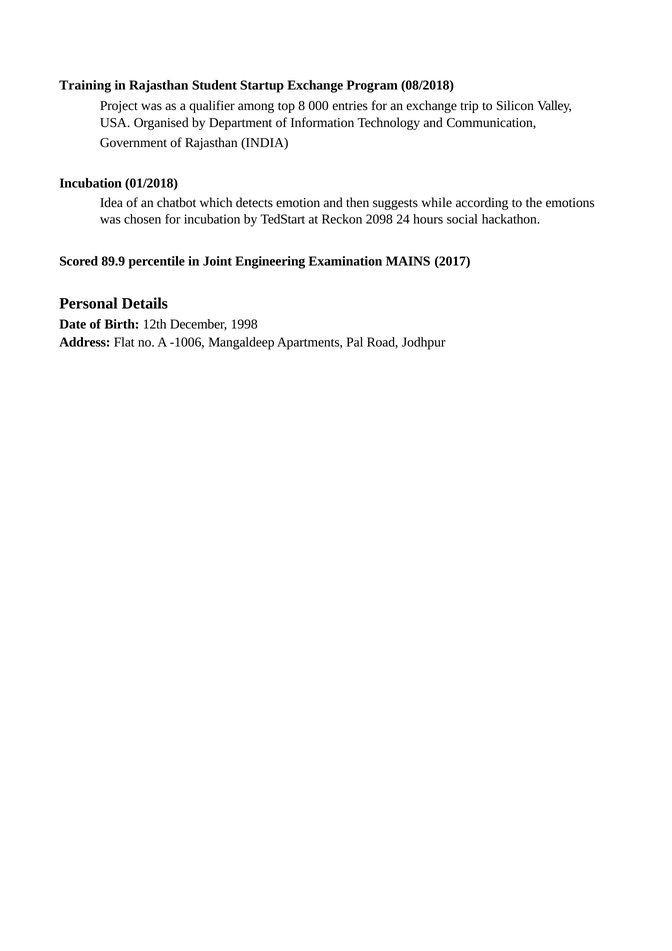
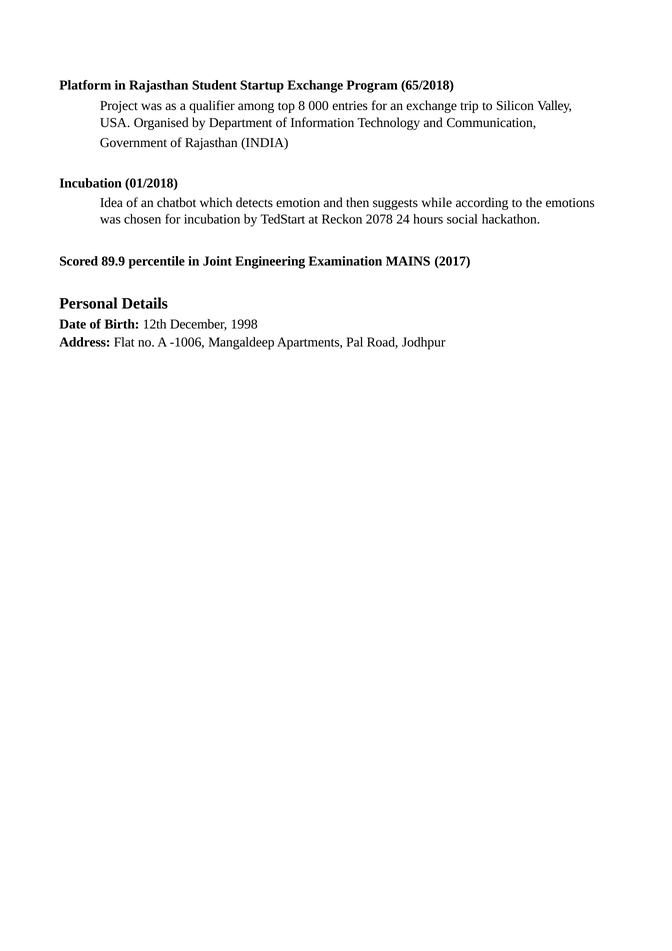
Training: Training -> Platform
08/2018: 08/2018 -> 65/2018
2098: 2098 -> 2078
